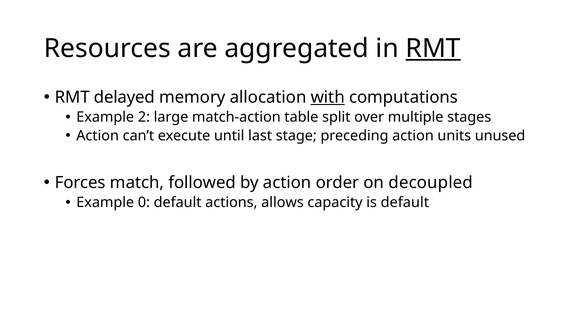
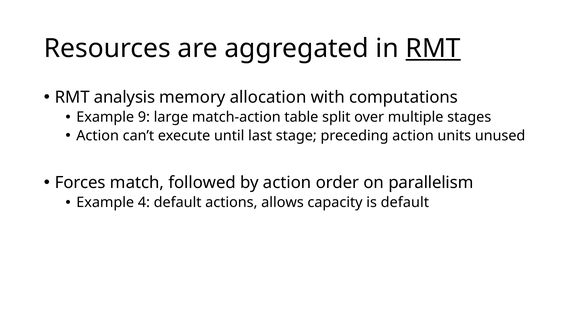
delayed: delayed -> analysis
with underline: present -> none
2: 2 -> 9
decoupled: decoupled -> parallelism
0: 0 -> 4
